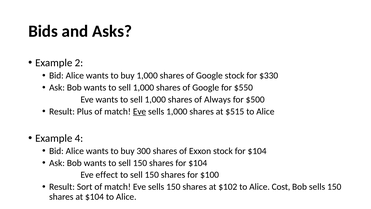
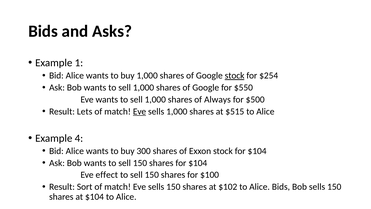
2: 2 -> 1
stock at (235, 76) underline: none -> present
$330: $330 -> $254
Plus: Plus -> Lets
Alice Cost: Cost -> Bids
